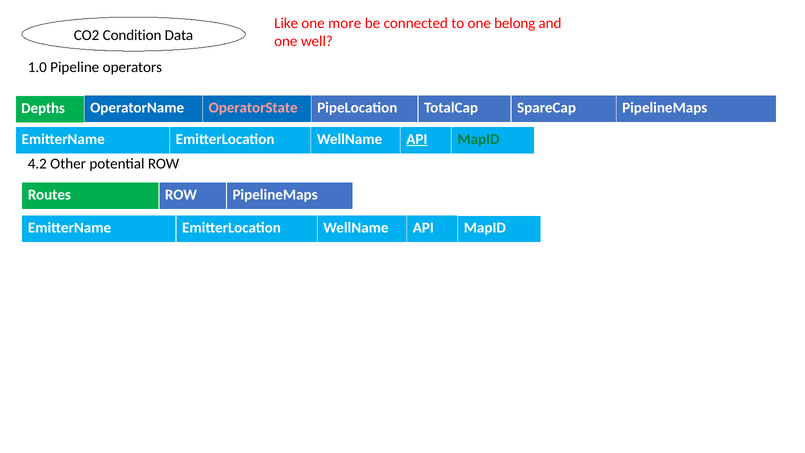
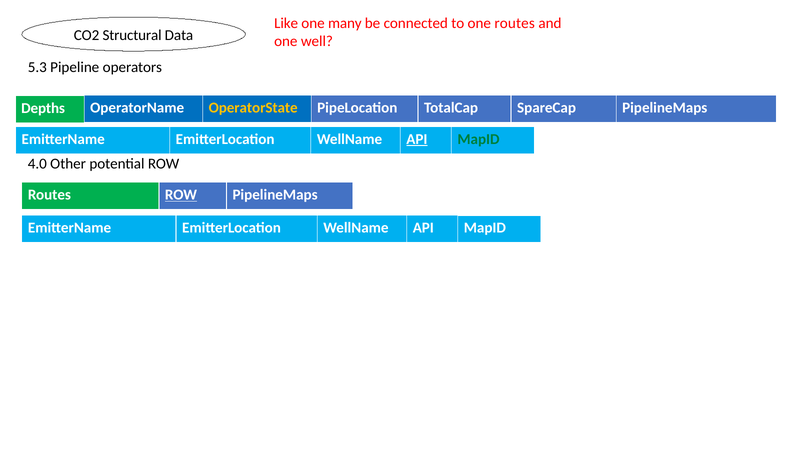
more: more -> many
one belong: belong -> routes
Condition: Condition -> Structural
1.0: 1.0 -> 5.3
OperatorState colour: pink -> yellow
4.2: 4.2 -> 4.0
ROW at (181, 195) underline: none -> present
